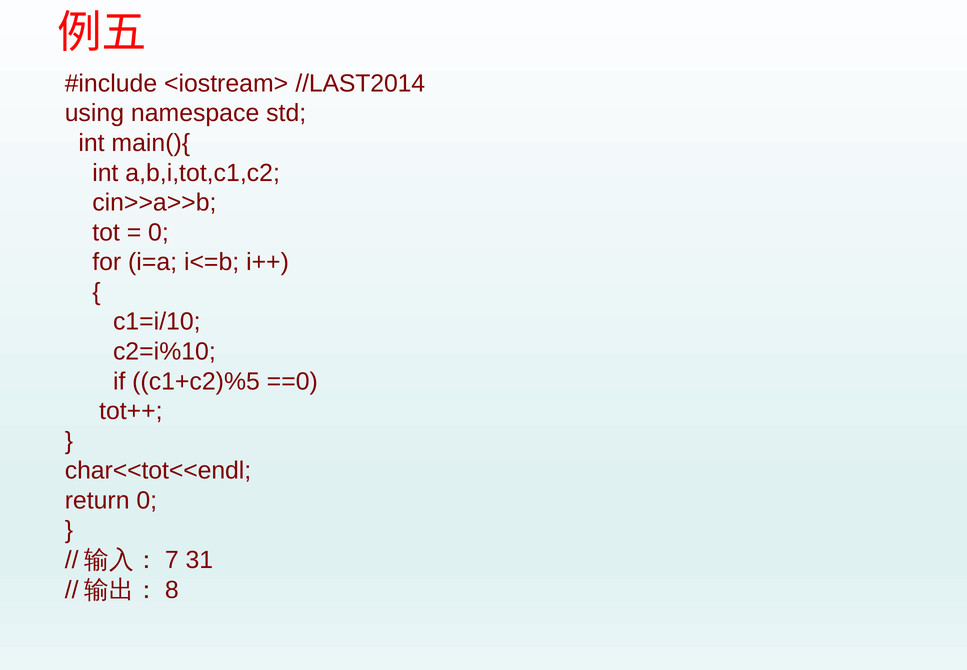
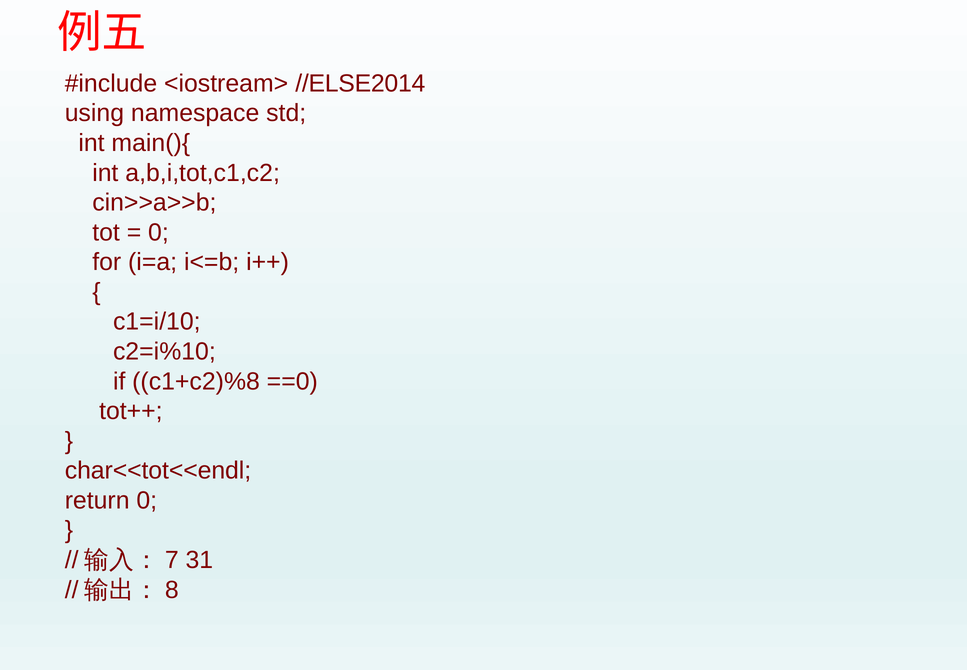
//LAST2014: //LAST2014 -> //ELSE2014
c1+c2)%5: c1+c2)%5 -> c1+c2)%8
